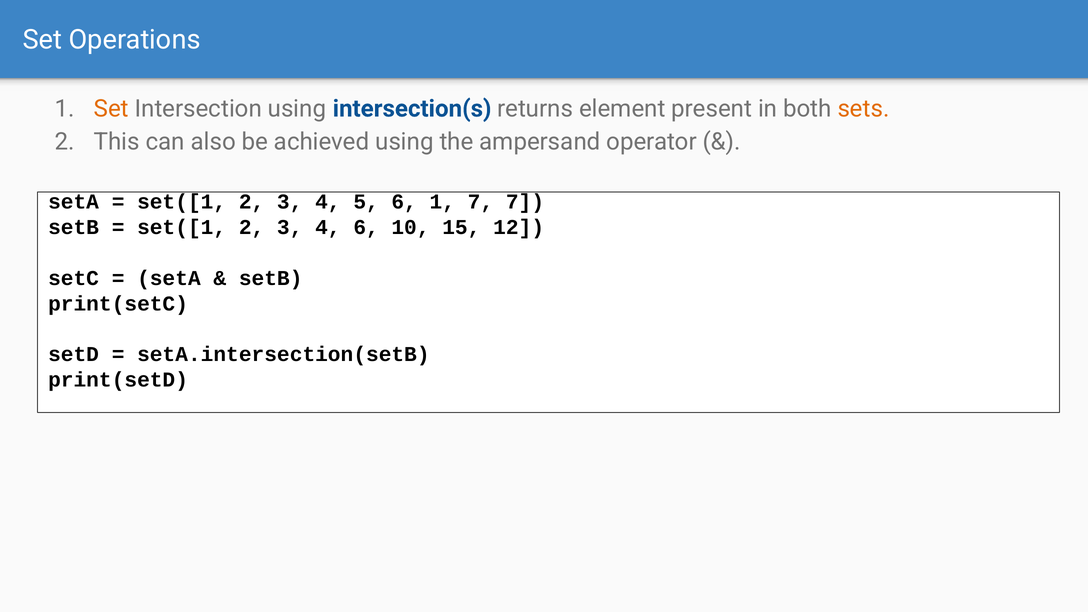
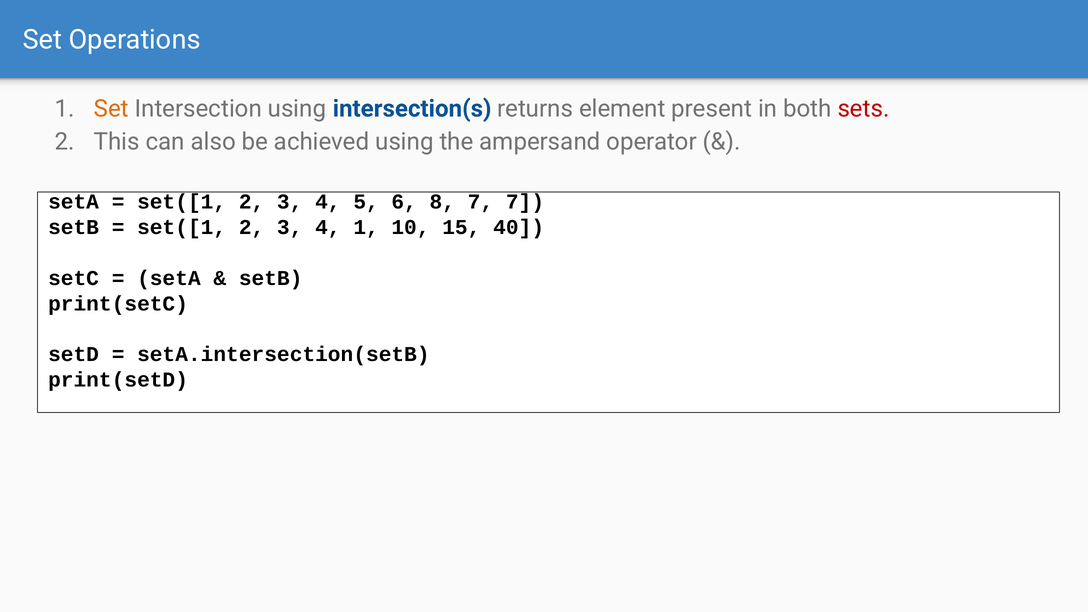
sets colour: orange -> red
6 1: 1 -> 8
4 6: 6 -> 1
12: 12 -> 40
